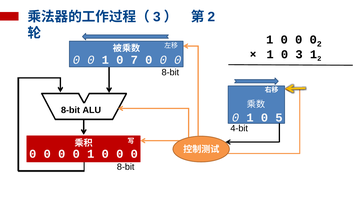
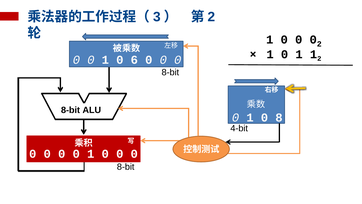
1 0 3: 3 -> 1
7: 7 -> 6
5: 5 -> 8
